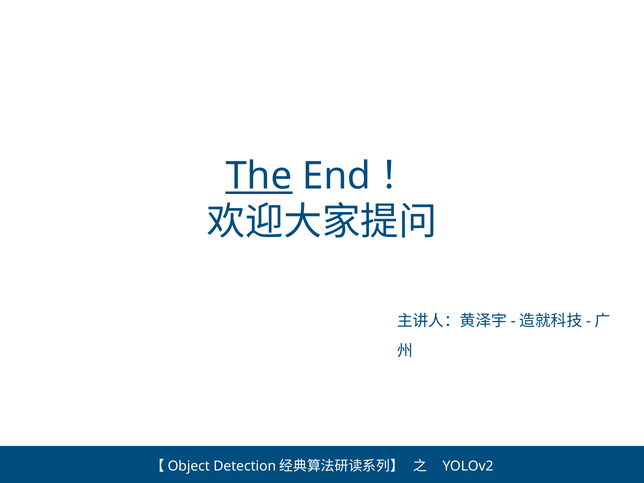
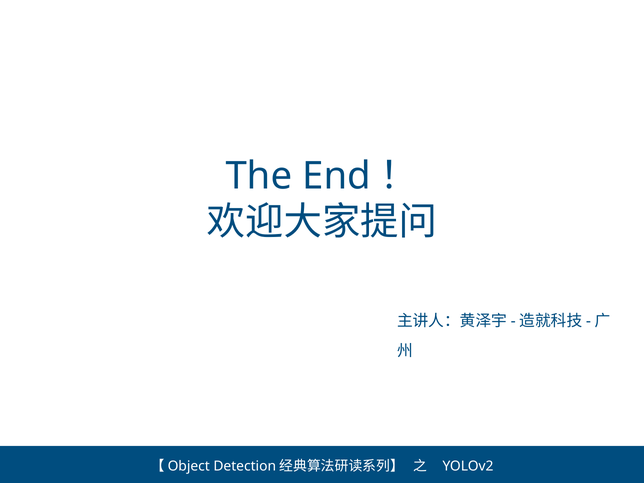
The underline: present -> none
